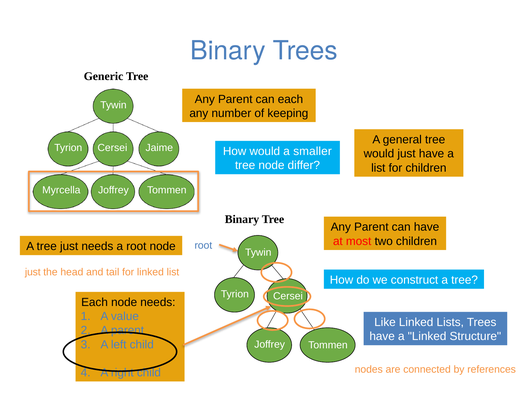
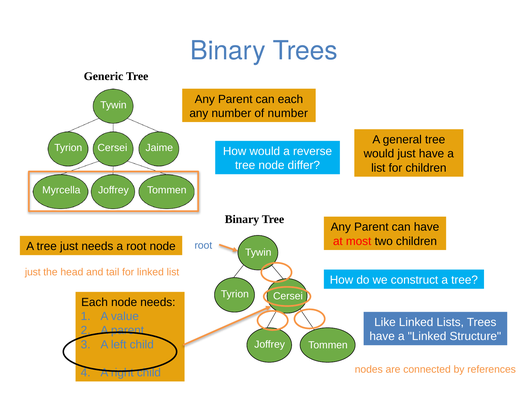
of keeping: keeping -> number
smaller: smaller -> reverse
